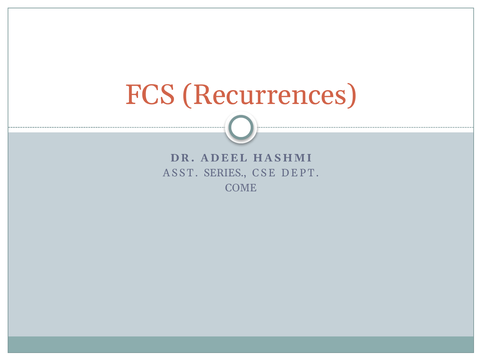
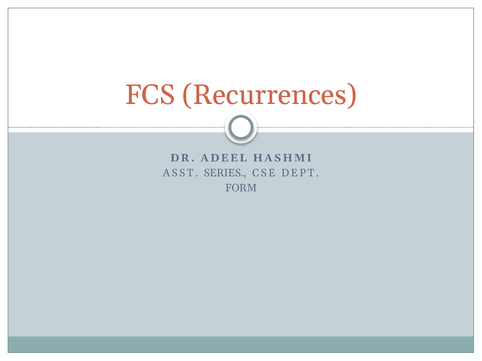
COME: COME -> FORM
